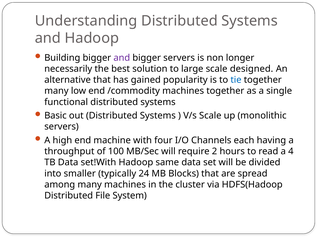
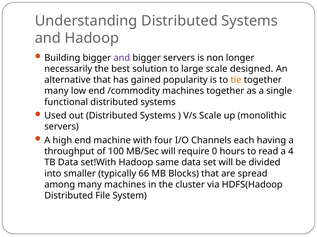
tie colour: blue -> orange
Basic: Basic -> Used
2: 2 -> 0
24: 24 -> 66
